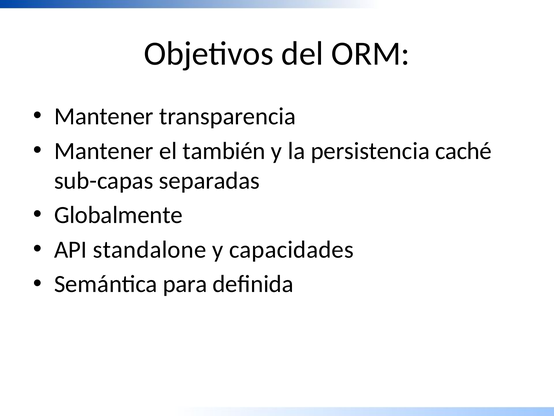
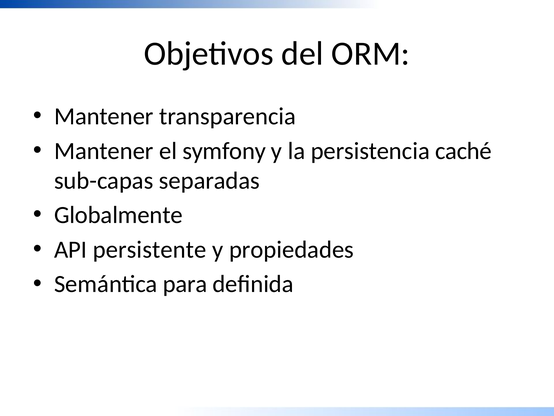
también: también -> symfony
standalone: standalone -> persistente
capacidades: capacidades -> propiedades
